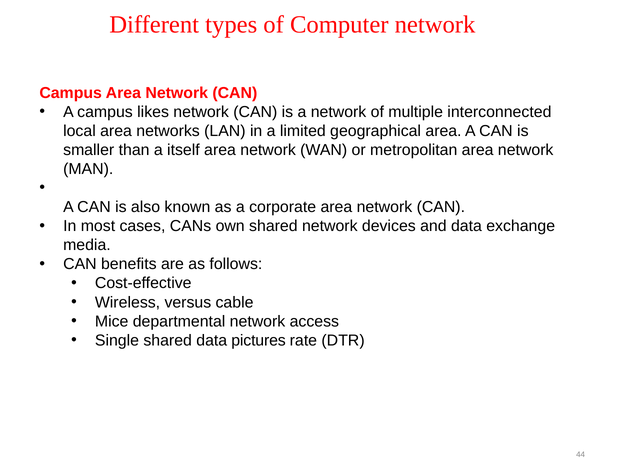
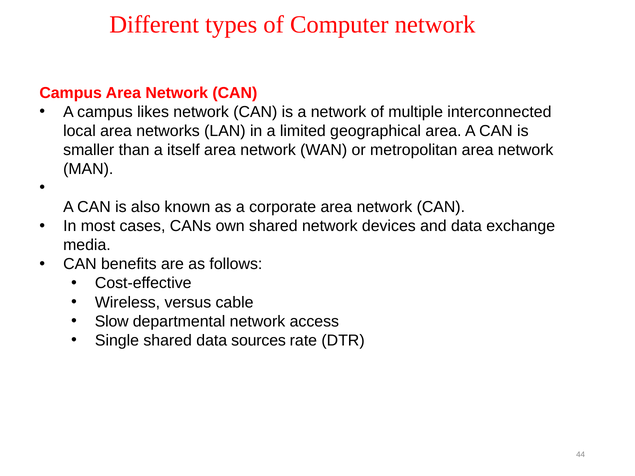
Mice: Mice -> Slow
pictures: pictures -> sources
